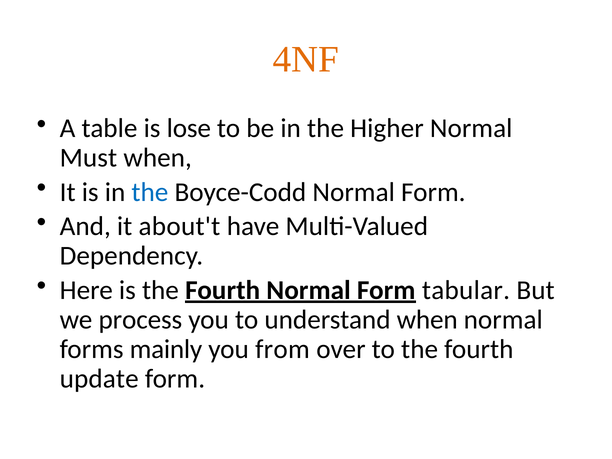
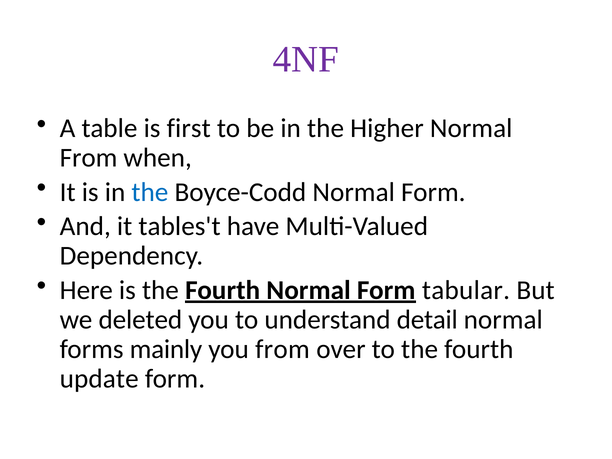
4NF colour: orange -> purple
lose: lose -> first
Must at (88, 158): Must -> From
about't: about't -> tables't
process: process -> deleted
understand when: when -> detail
